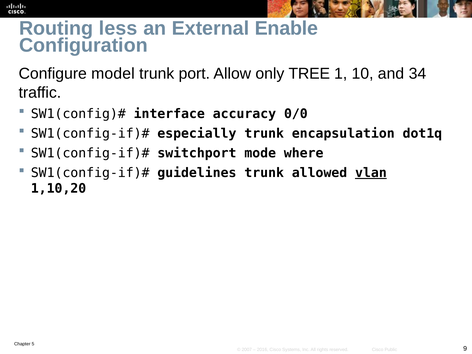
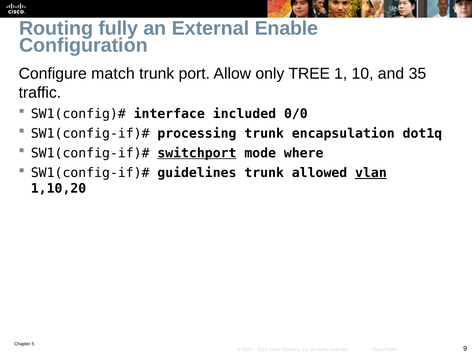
less: less -> fully
model: model -> match
34: 34 -> 35
accuracy: accuracy -> included
especially: especially -> processing
switchport underline: none -> present
